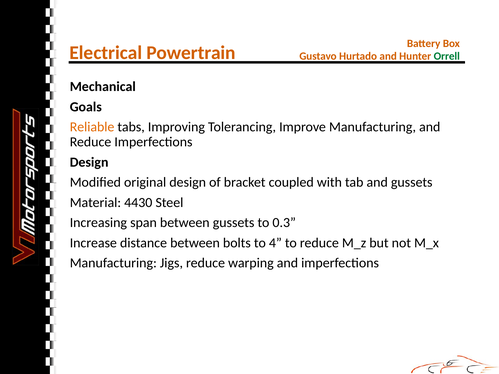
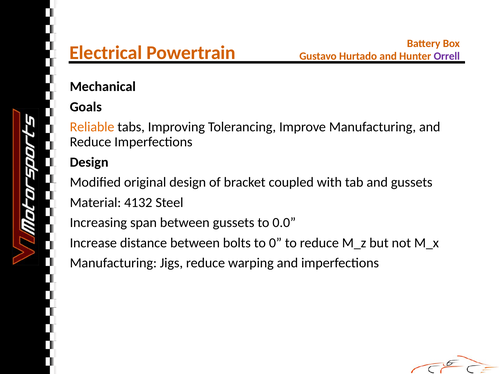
Orrell colour: green -> purple
4430: 4430 -> 4132
0.3: 0.3 -> 0.0
4: 4 -> 0
